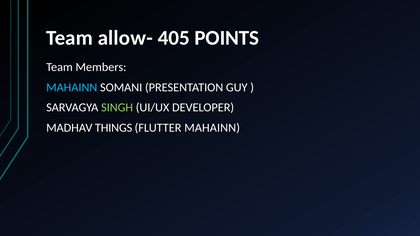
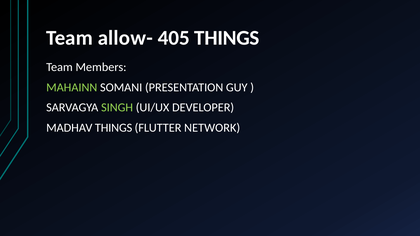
405 POINTS: POINTS -> THINGS
MAHAINN at (72, 88) colour: light blue -> light green
FLUTTER MAHAINN: MAHAINN -> NETWORK
